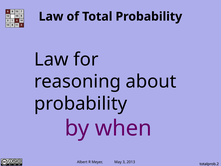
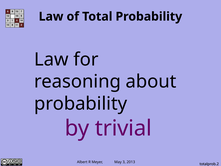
when: when -> trivial
